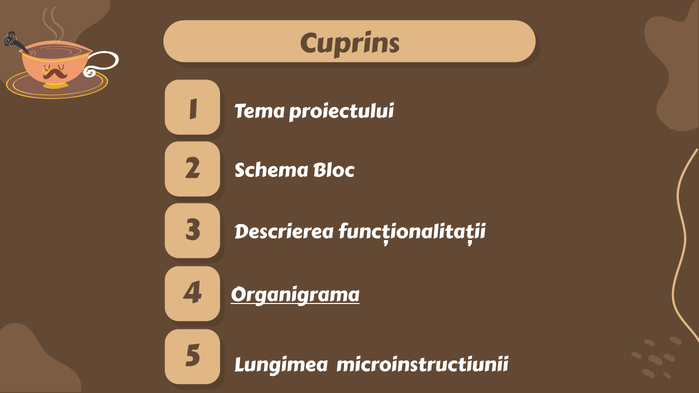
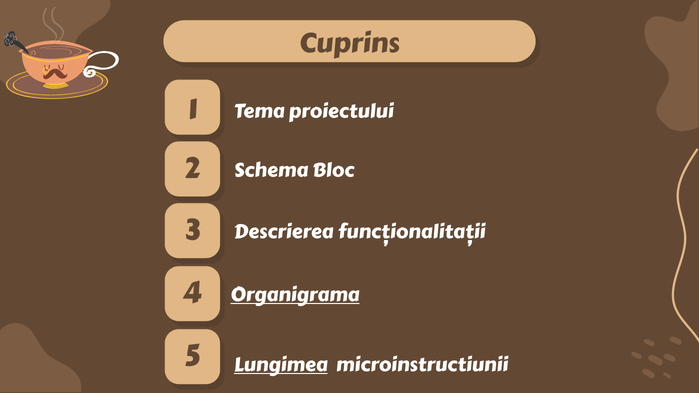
Lungimea underline: none -> present
